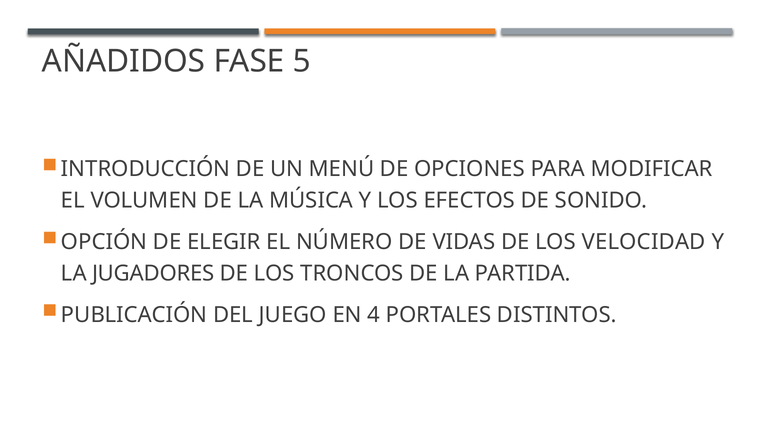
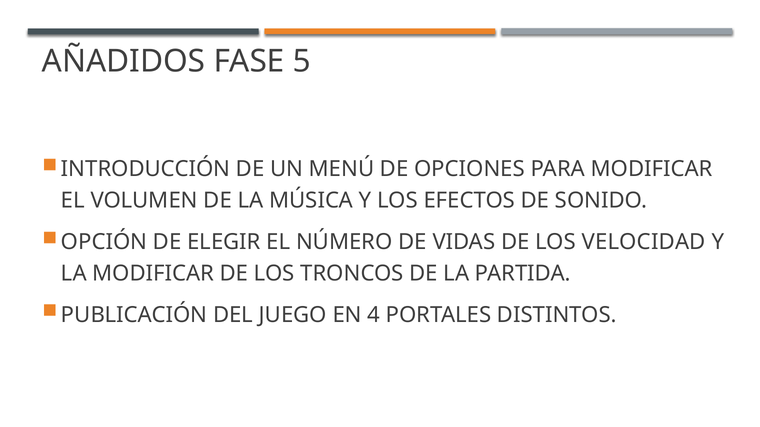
LA JUGADORES: JUGADORES -> MODIFICAR
